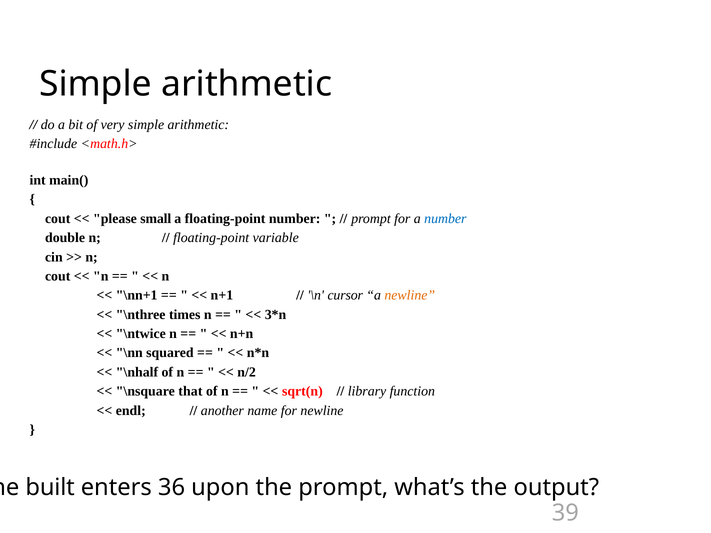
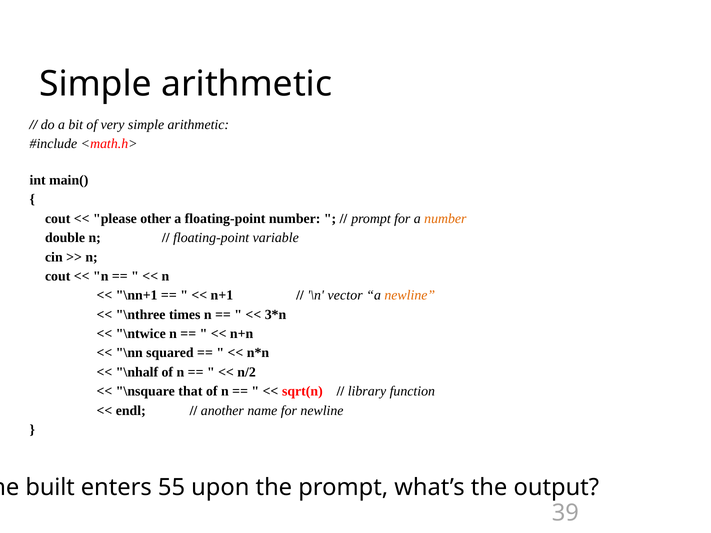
small: small -> other
number at (445, 219) colour: blue -> orange
cursor: cursor -> vector
36: 36 -> 55
